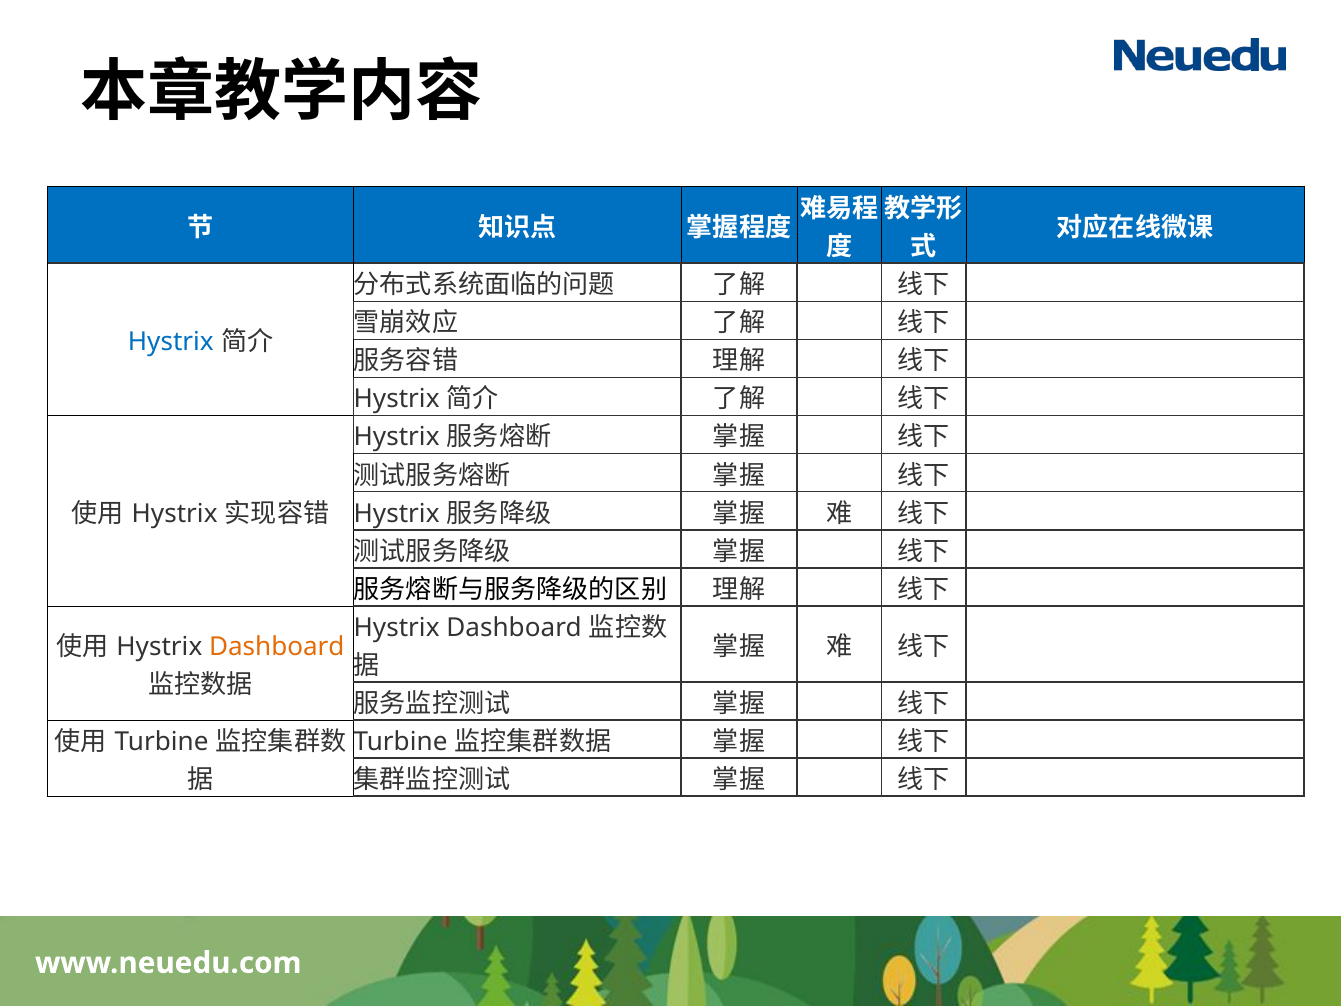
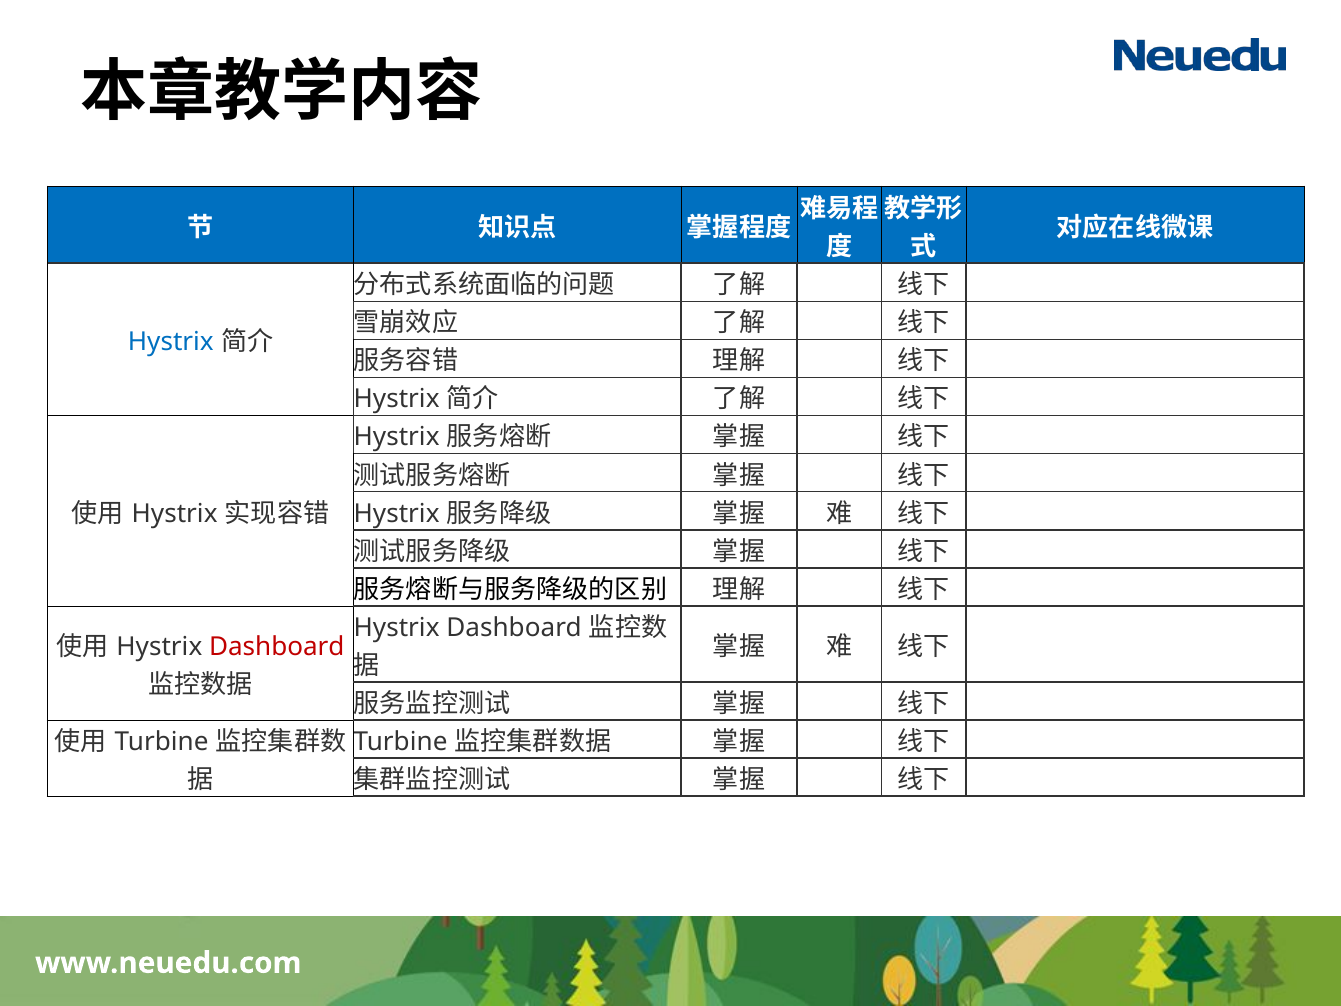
Dashboard at (277, 647) colour: orange -> red
